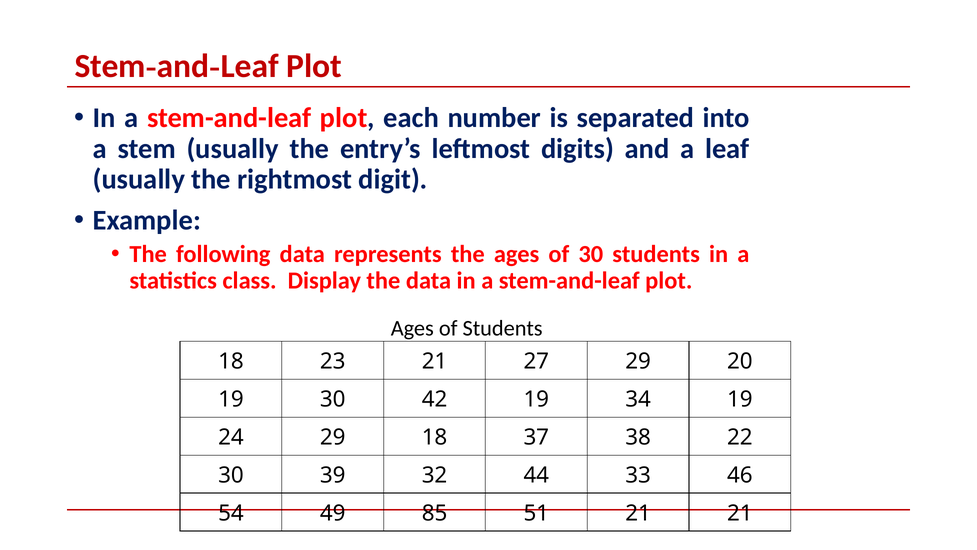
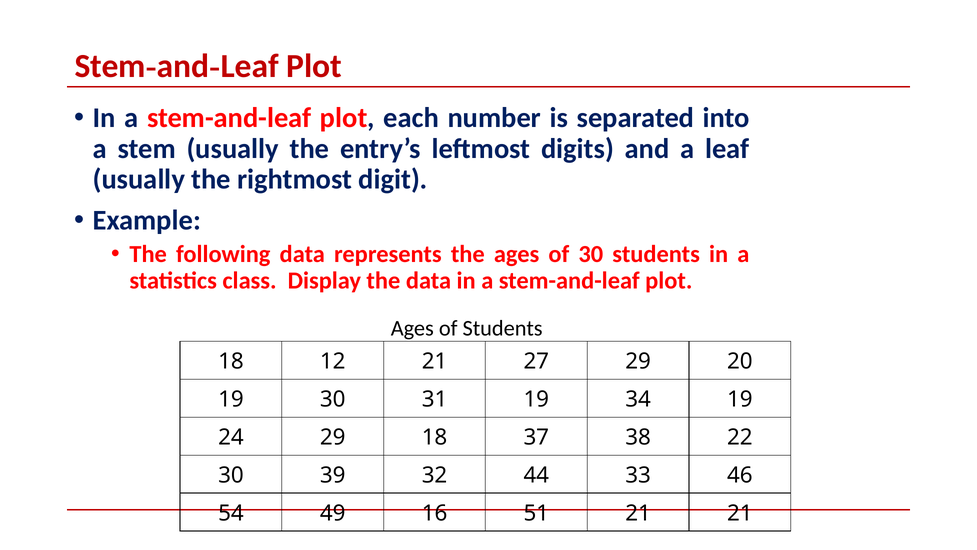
23: 23 -> 12
42: 42 -> 31
85: 85 -> 16
